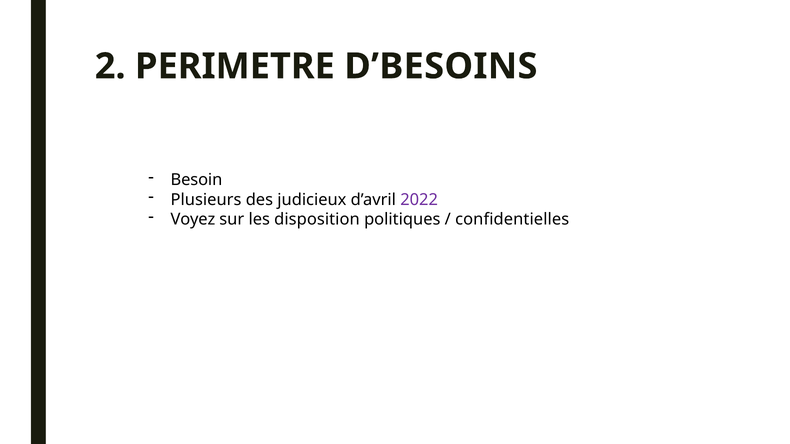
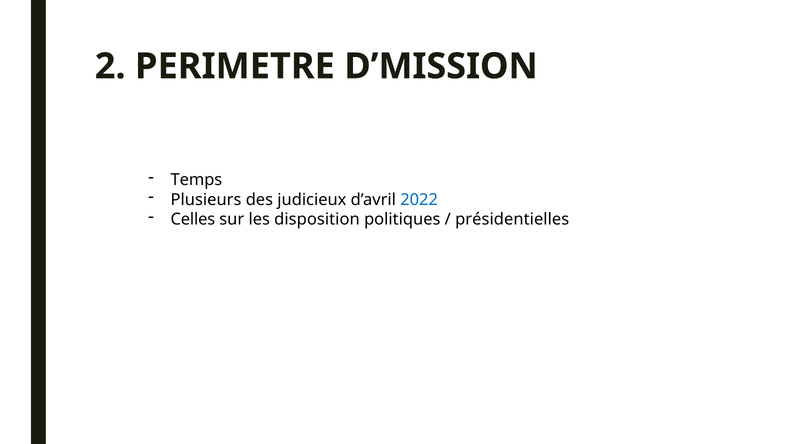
D’BESOINS: D’BESOINS -> D’MISSION
Besoin: Besoin -> Temps
2022 colour: purple -> blue
Voyez: Voyez -> Celles
confidentielles: confidentielles -> présidentielles
